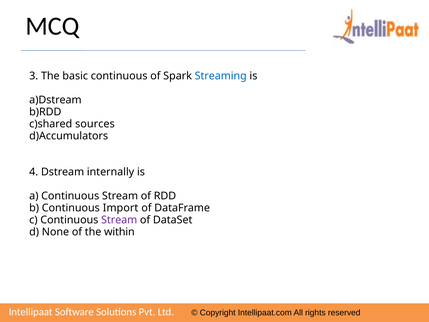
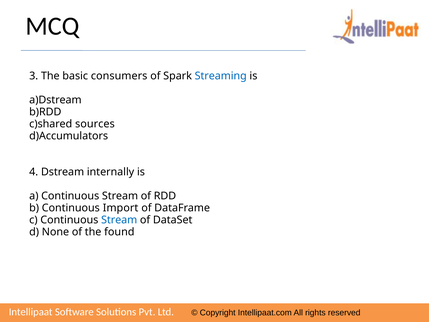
basic continuous: continuous -> consumers
Stream at (119, 220) colour: purple -> blue
within: within -> found
